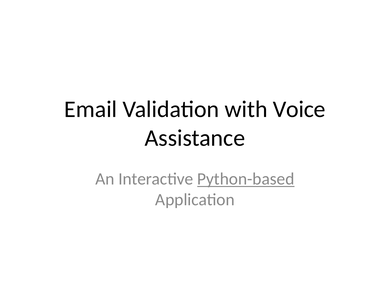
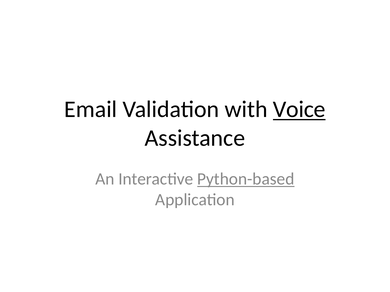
Voice underline: none -> present
